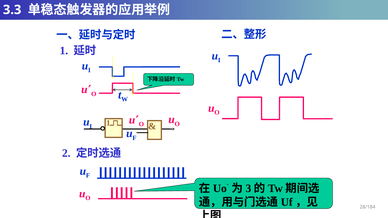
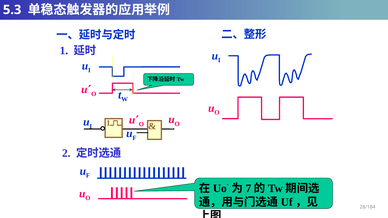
3.3: 3.3 -> 5.3
3: 3 -> 7
